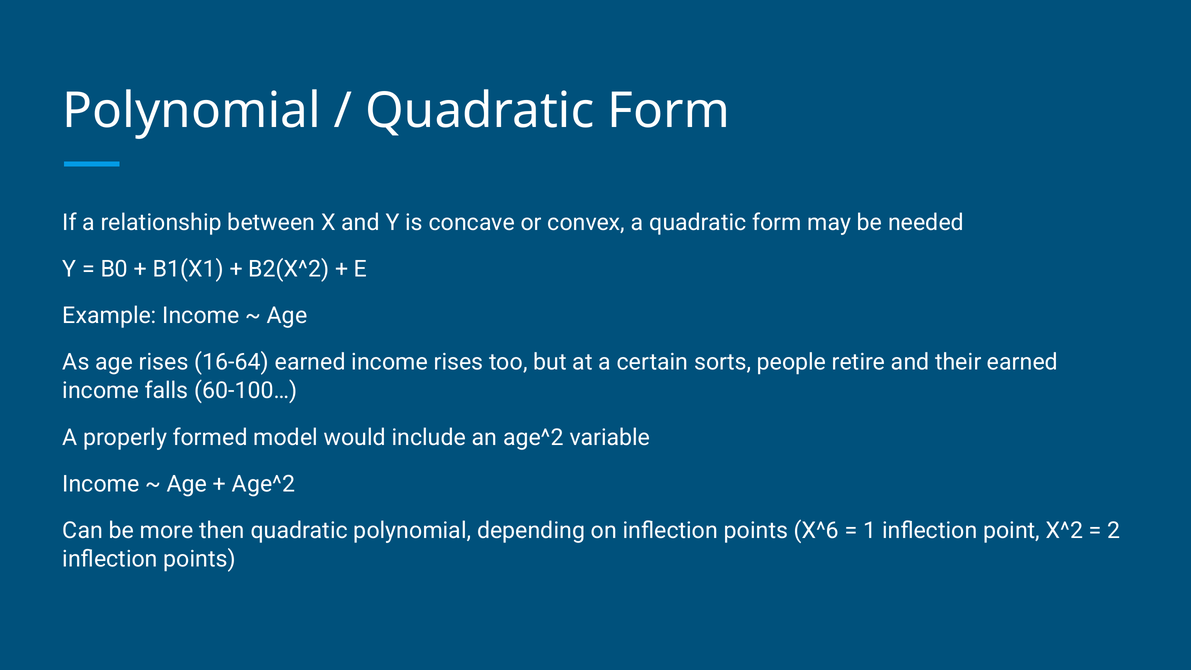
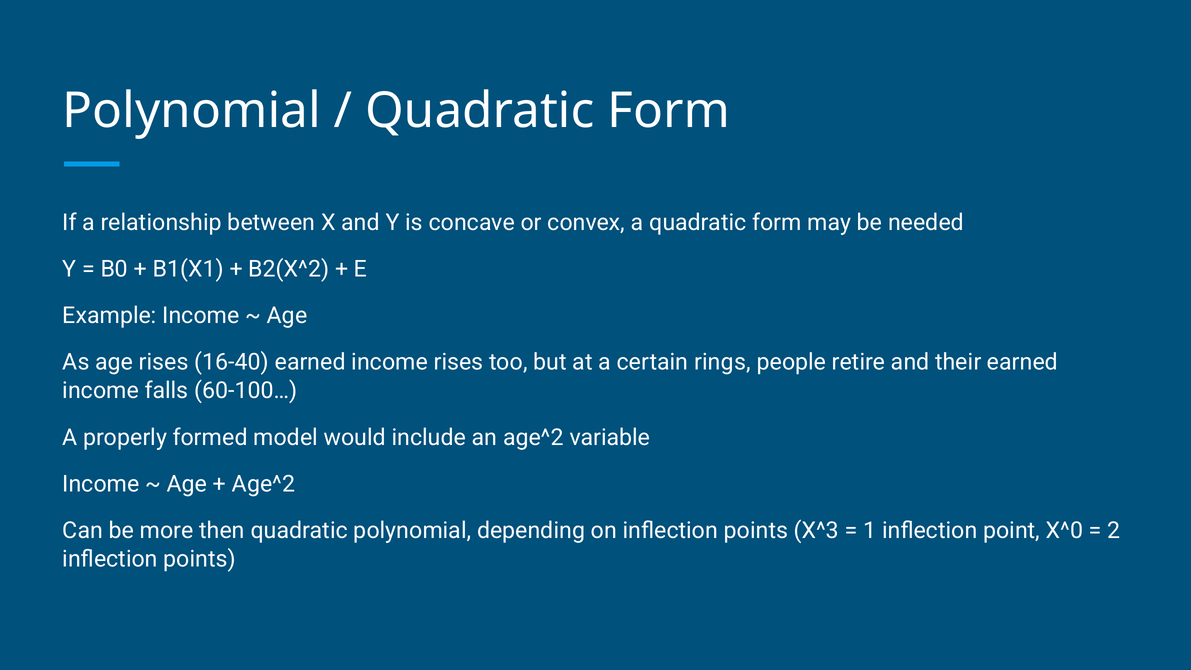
16-64: 16-64 -> 16-40
sorts: sorts -> rings
X^6: X^6 -> X^3
X^2: X^2 -> X^0
